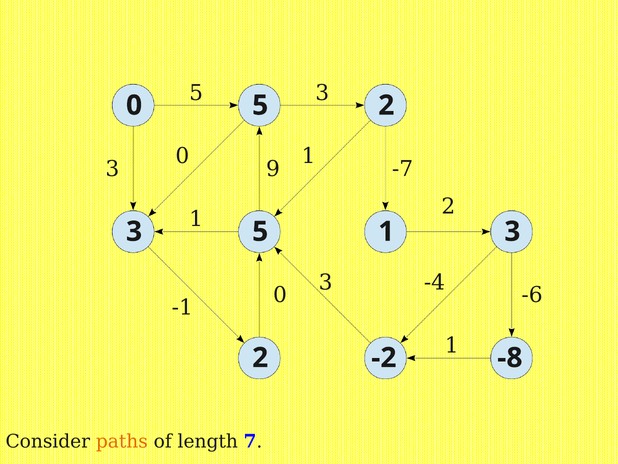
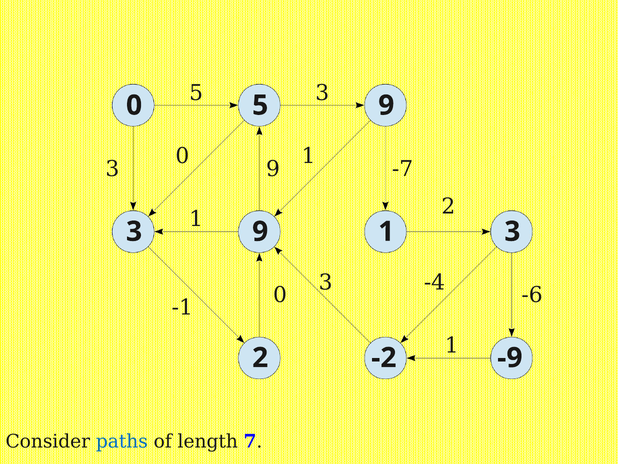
5 2: 2 -> 9
3 5: 5 -> 9
-8: -8 -> -9
paths colour: orange -> blue
